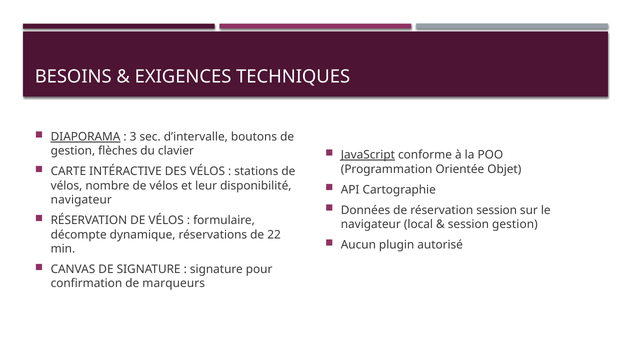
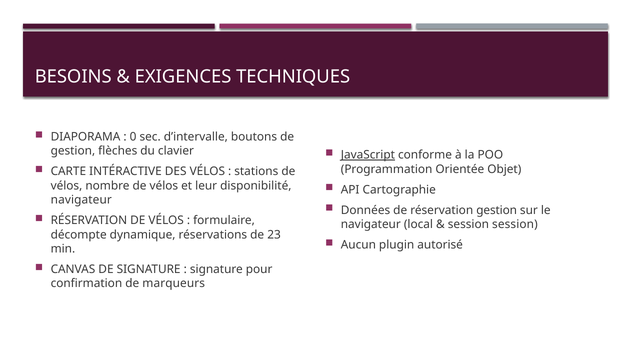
DIAPORAMA underline: present -> none
3: 3 -> 0
réservation session: session -> gestion
session gestion: gestion -> session
22: 22 -> 23
